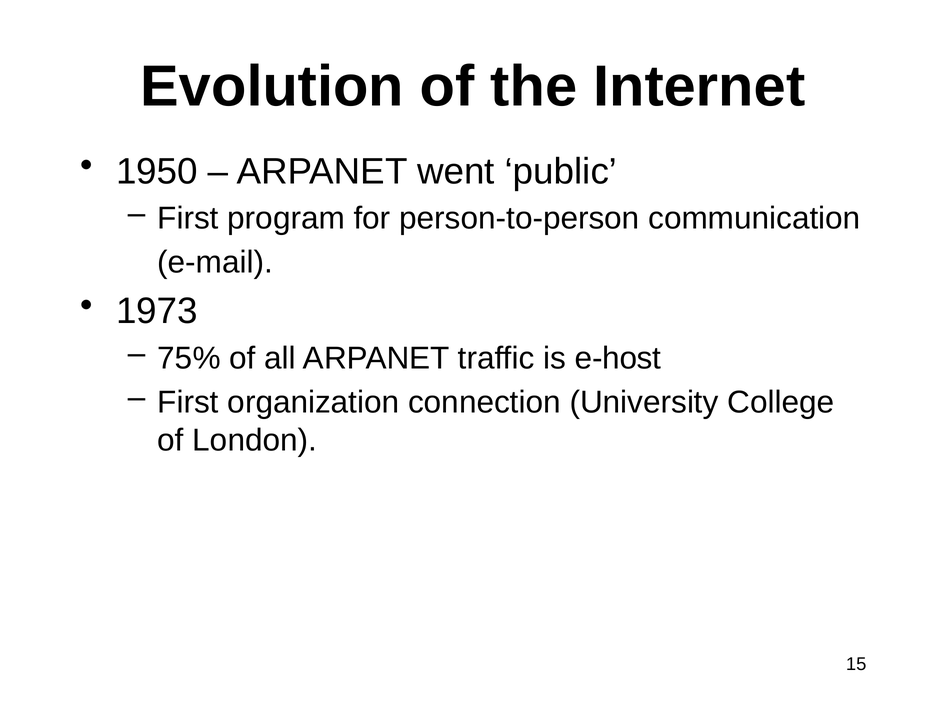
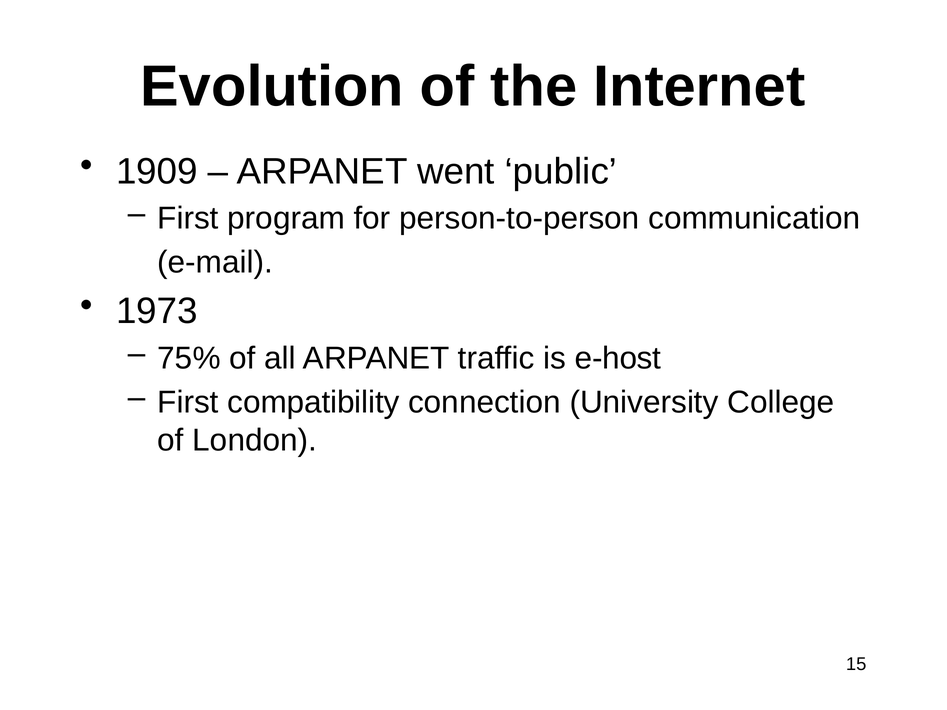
1950: 1950 -> 1909
organization: organization -> compatibility
